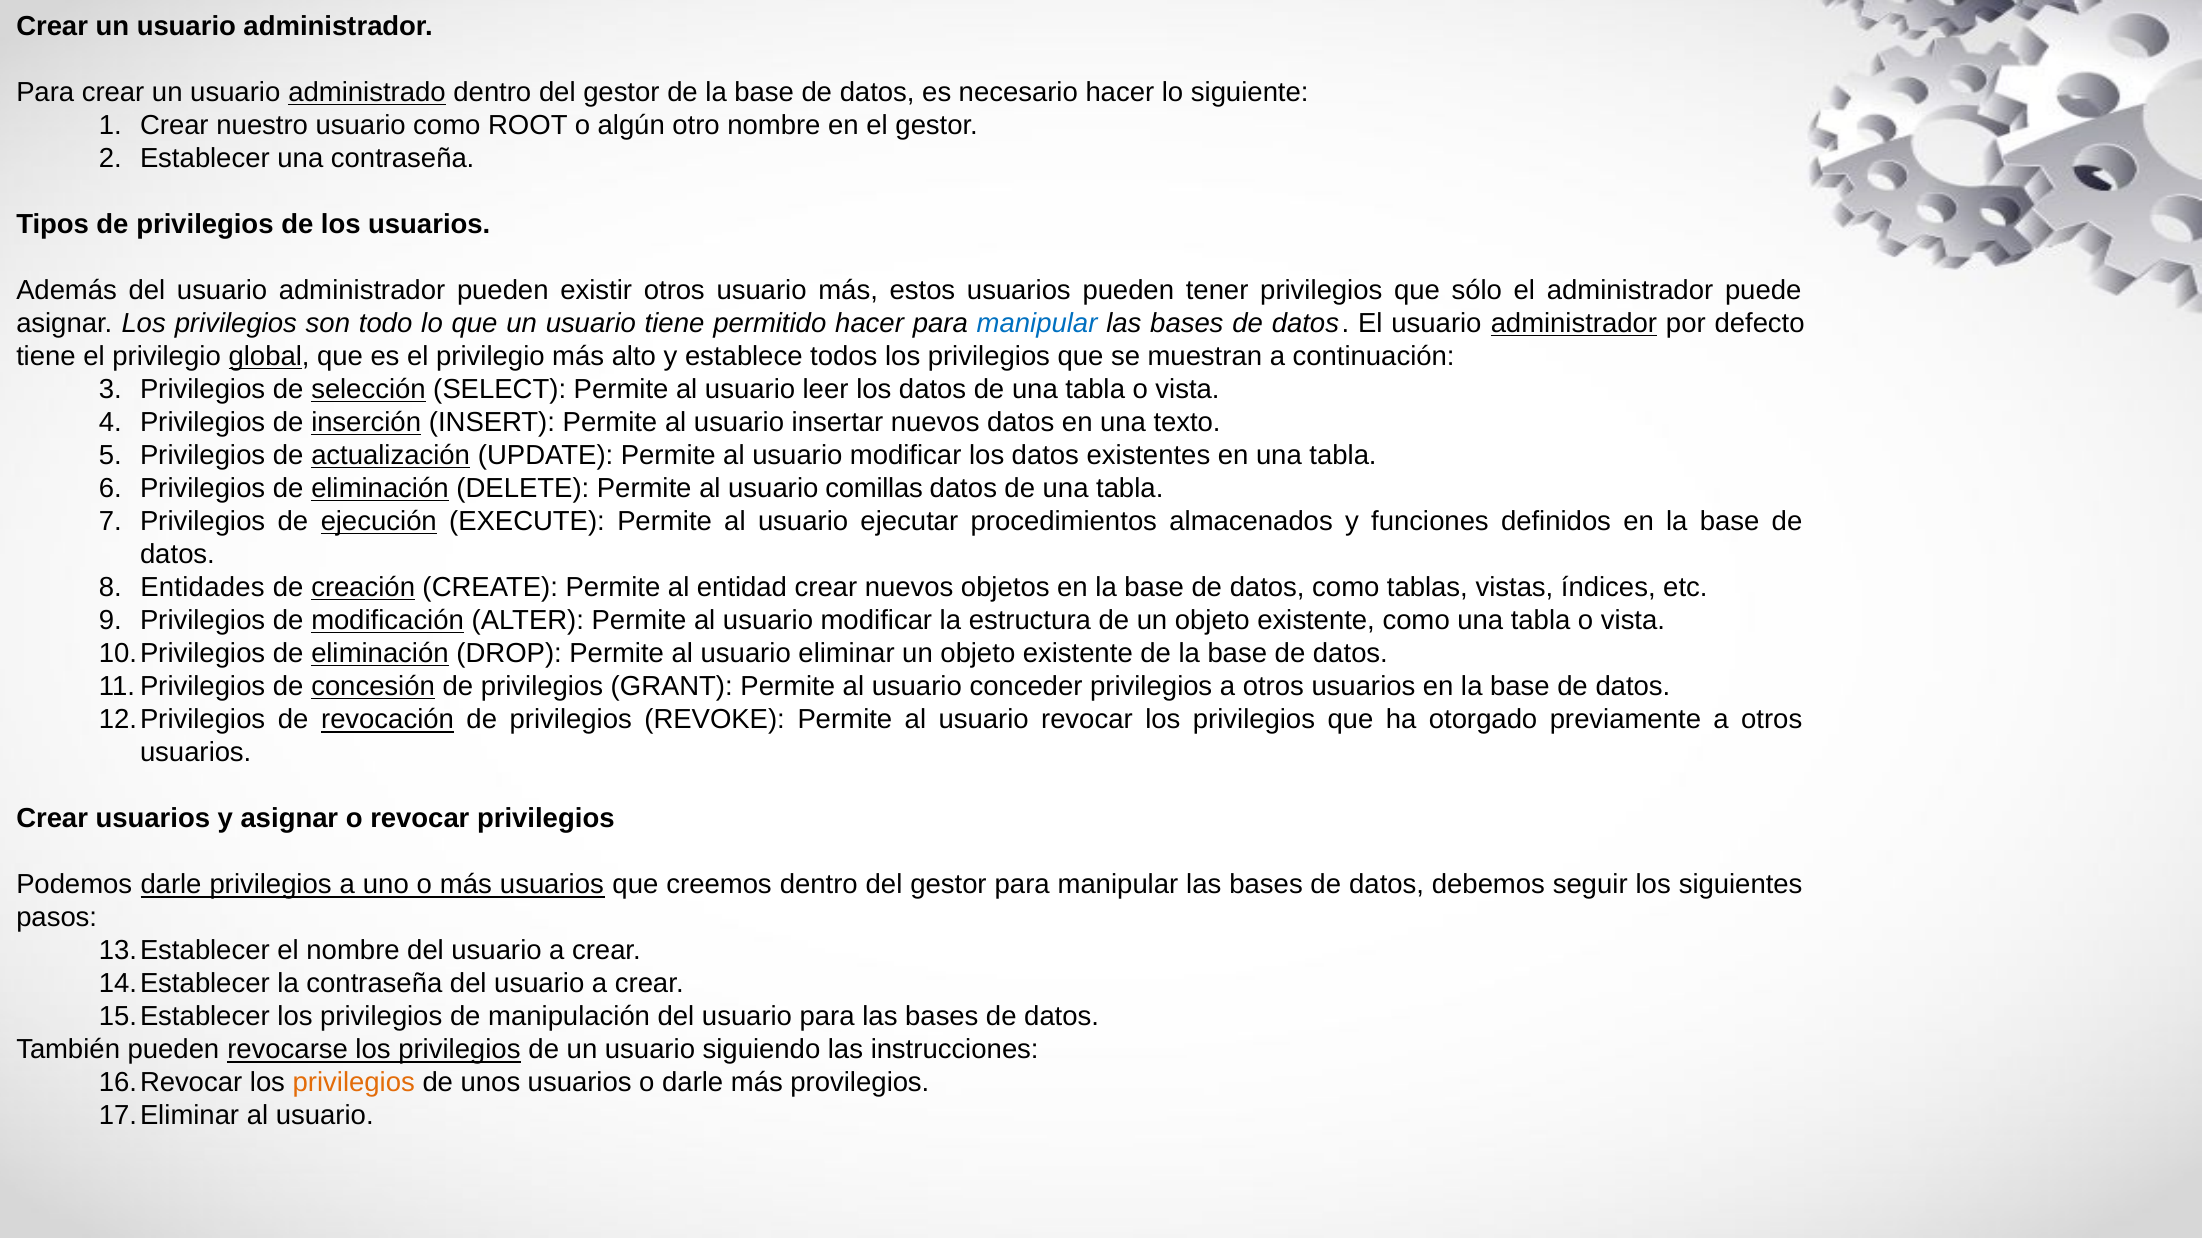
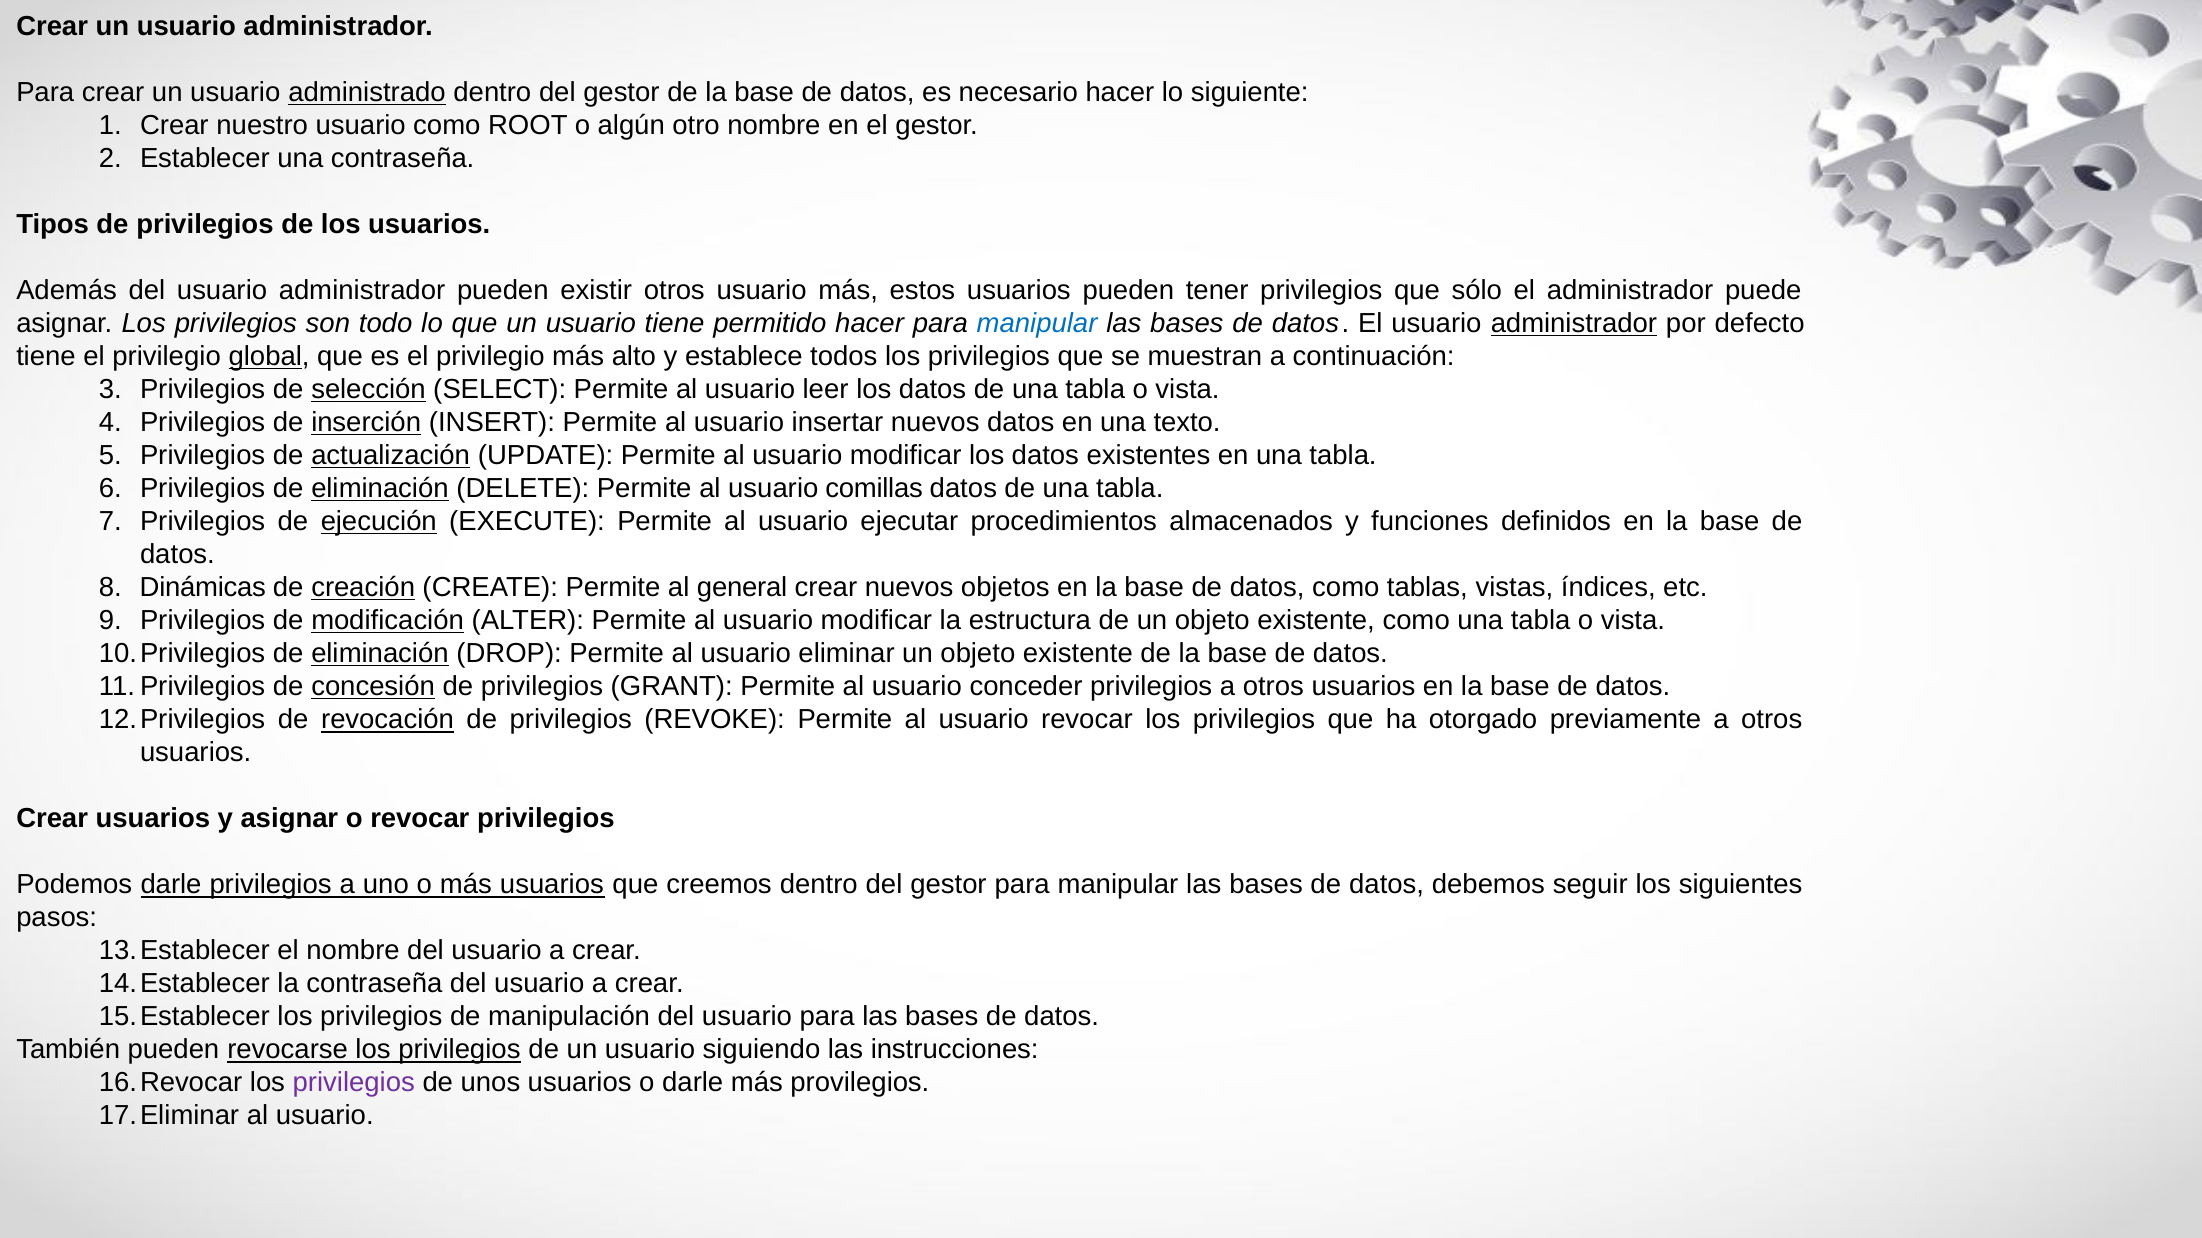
Entidades: Entidades -> Dinámicas
entidad: entidad -> general
privilegios at (354, 1083) colour: orange -> purple
